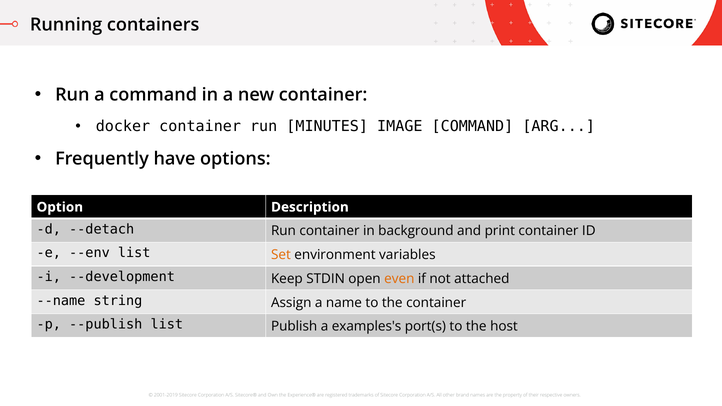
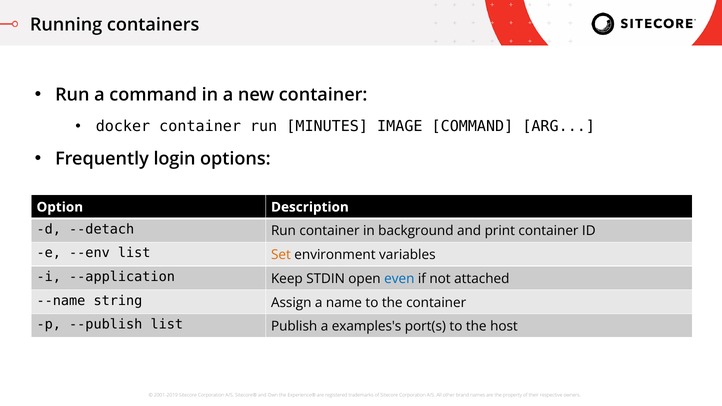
have: have -> login
--development: --development -> --application
even colour: orange -> blue
